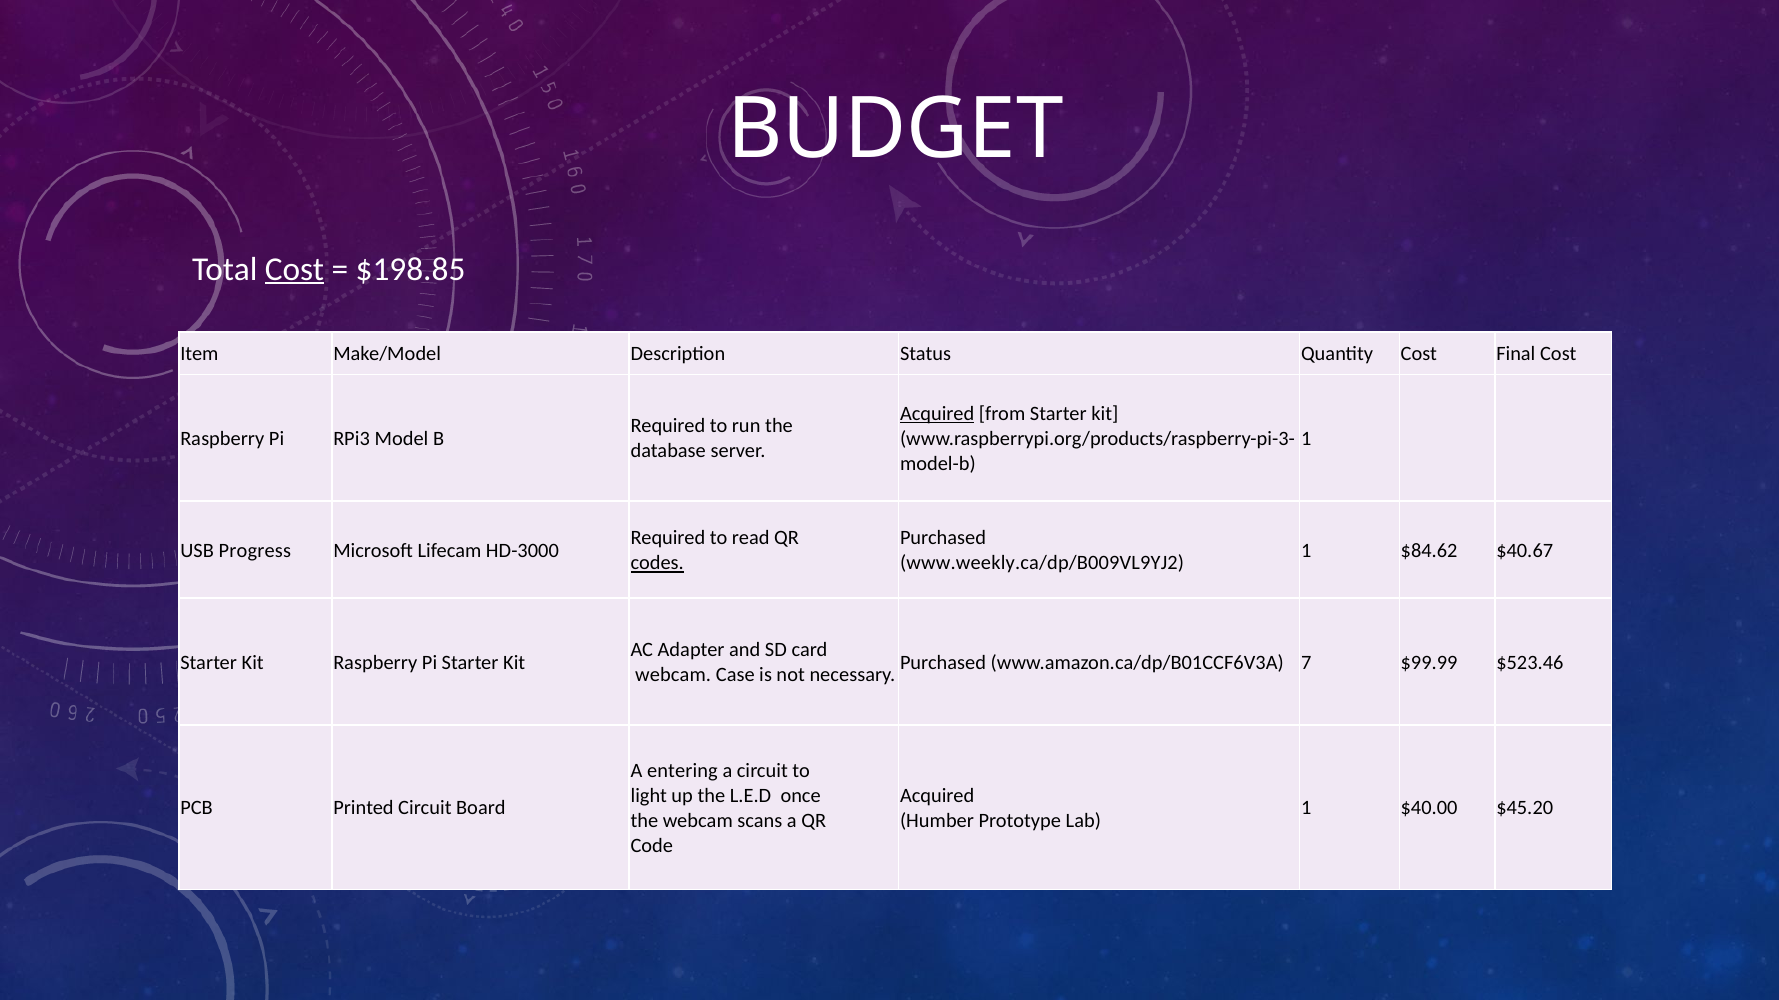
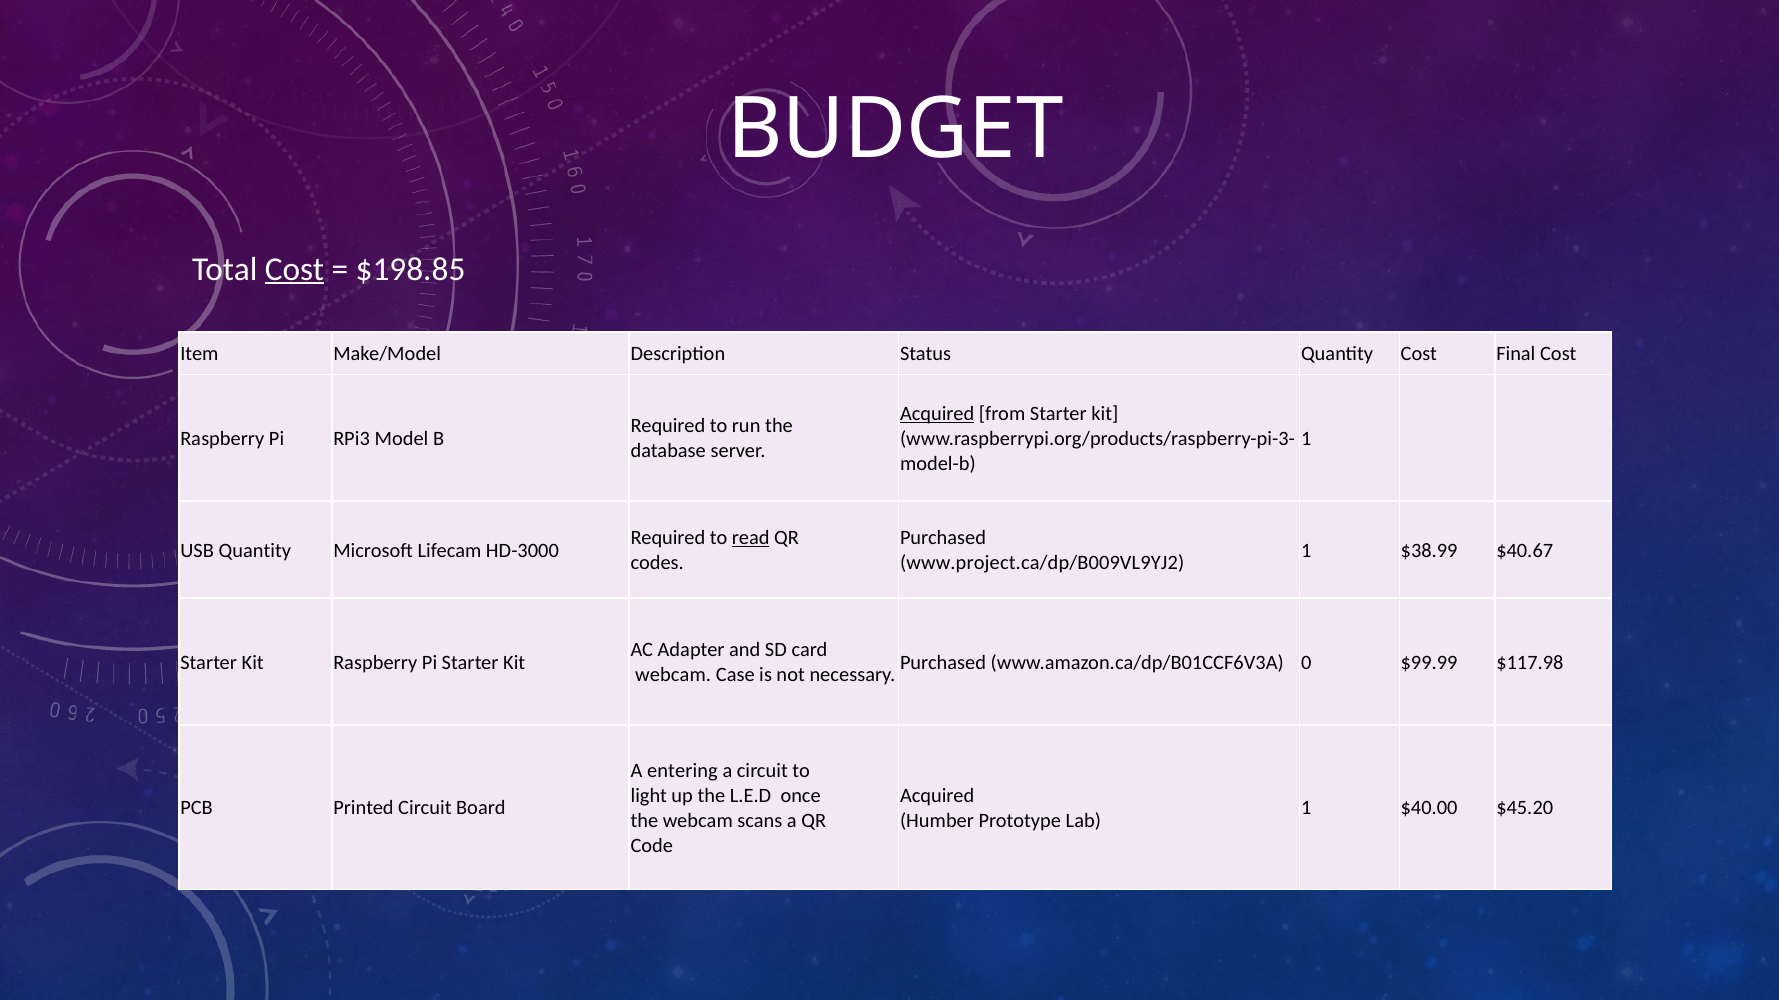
read underline: none -> present
USB Progress: Progress -> Quantity
$84.62: $84.62 -> $38.99
codes underline: present -> none
www.weekly.ca/dp/B009VL9YJ2: www.weekly.ca/dp/B009VL9YJ2 -> www.project.ca/dp/B009VL9YJ2
7: 7 -> 0
$523.46: $523.46 -> $117.98
